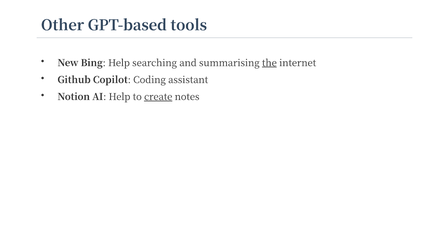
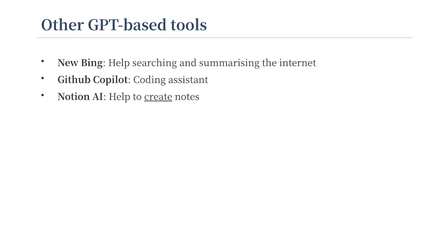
the underline: present -> none
